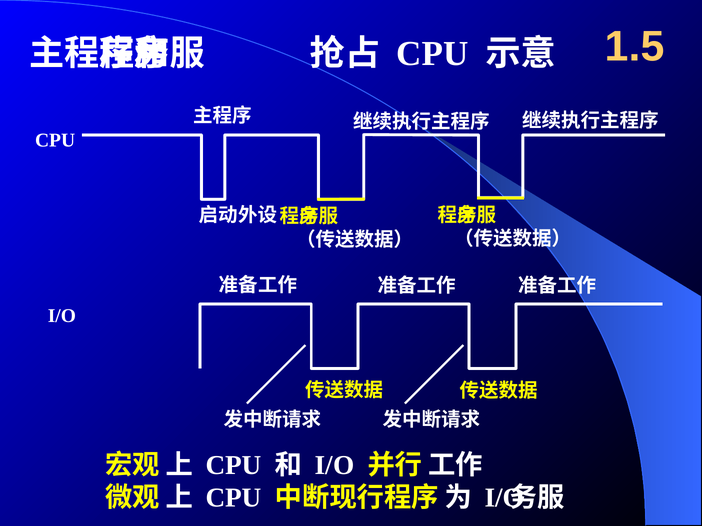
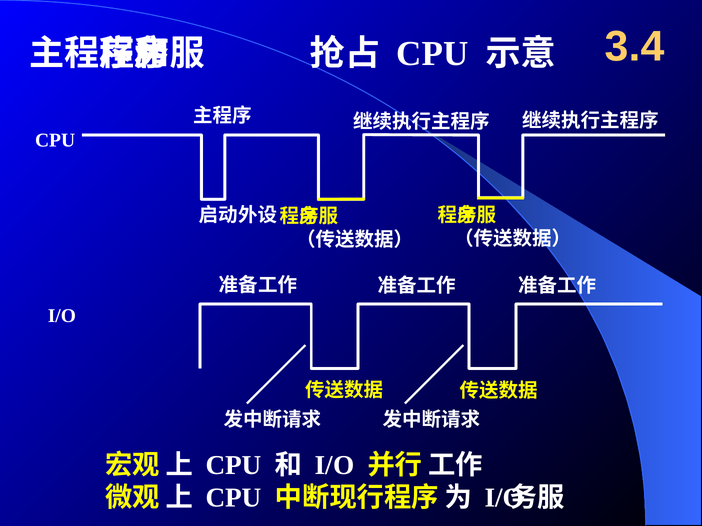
1.5: 1.5 -> 3.4
